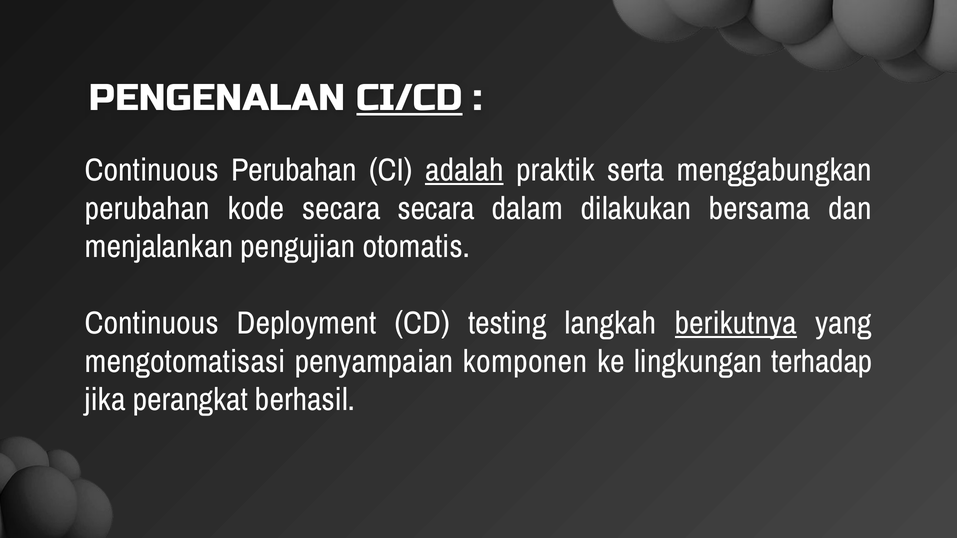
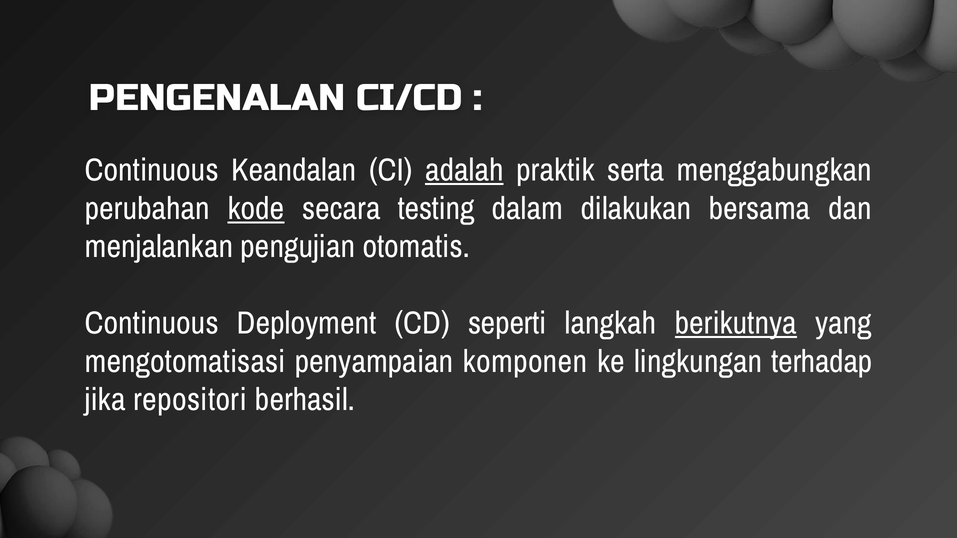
CI/CD underline: present -> none
Continuous Perubahan: Perubahan -> Keandalan
kode underline: none -> present
secara secara: secara -> testing
testing: testing -> seperti
perangkat: perangkat -> repositori
